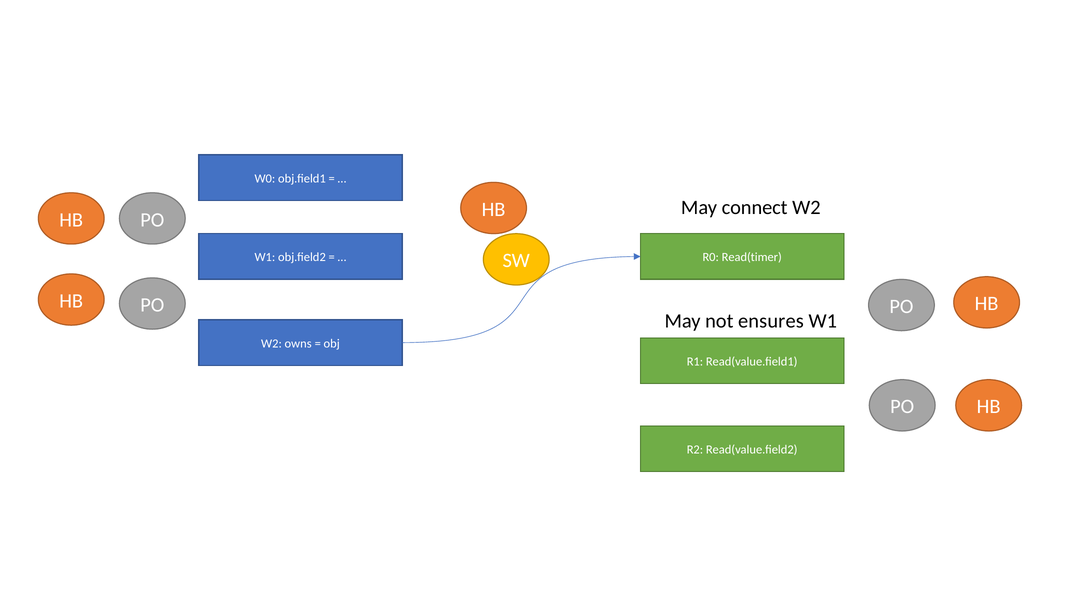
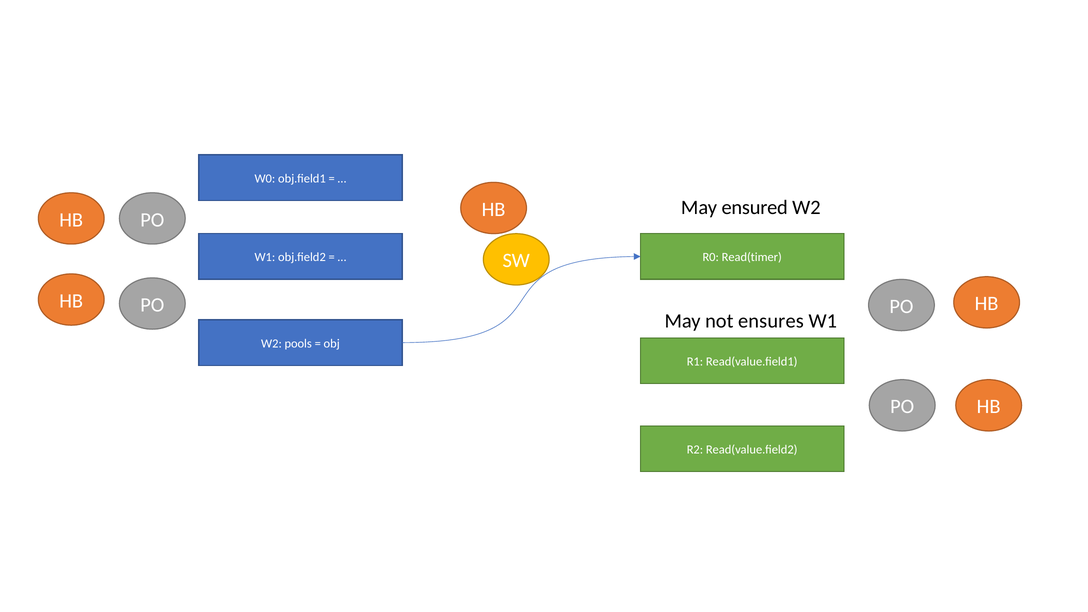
connect: connect -> ensured
owns: owns -> pools
